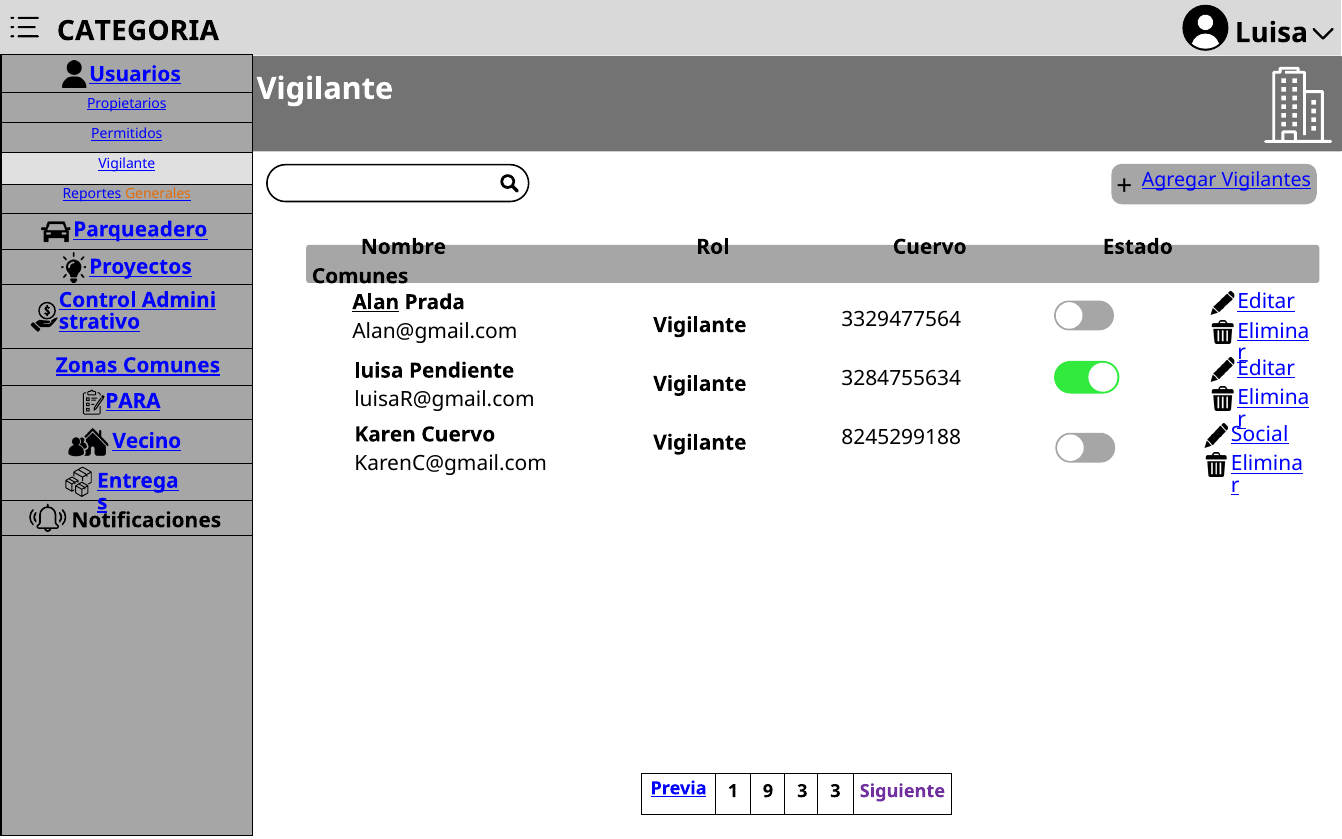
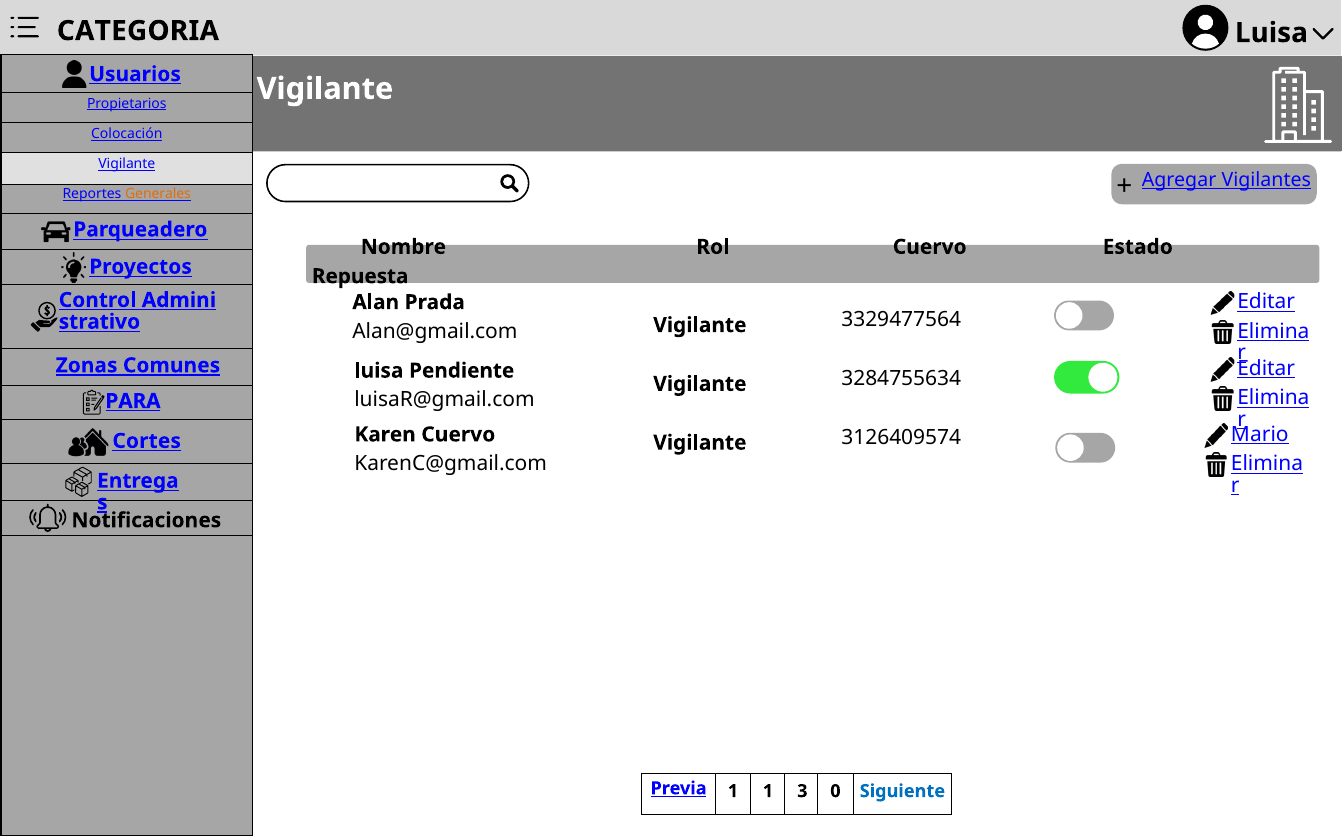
Permitidos: Permitidos -> Colocación
Comunes at (360, 276): Comunes -> Repuesta
Alan underline: present -> none
Social: Social -> Mario
8245299188: 8245299188 -> 3126409574
Vecino: Vecino -> Cortes
Siguiente colour: purple -> blue
1 9: 9 -> 1
3 3: 3 -> 0
